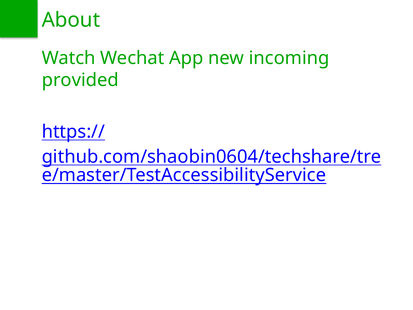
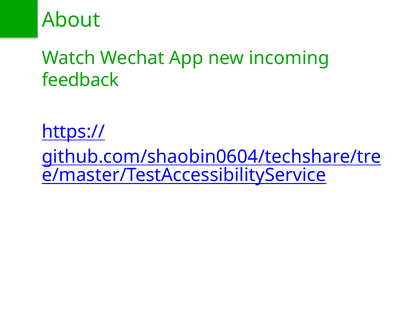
provided: provided -> feedback
